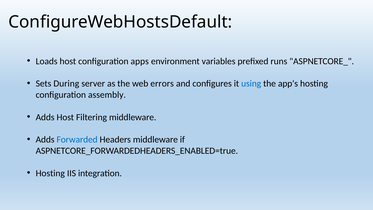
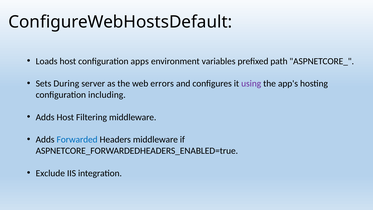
runs: runs -> path
using colour: blue -> purple
assembly: assembly -> including
Hosting at (50, 173): Hosting -> Exclude
